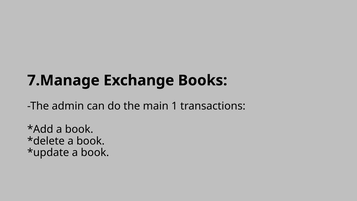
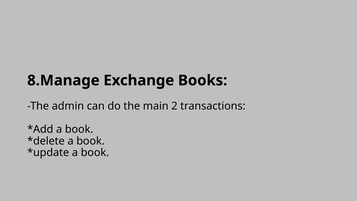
7.Manage: 7.Manage -> 8.Manage
1: 1 -> 2
